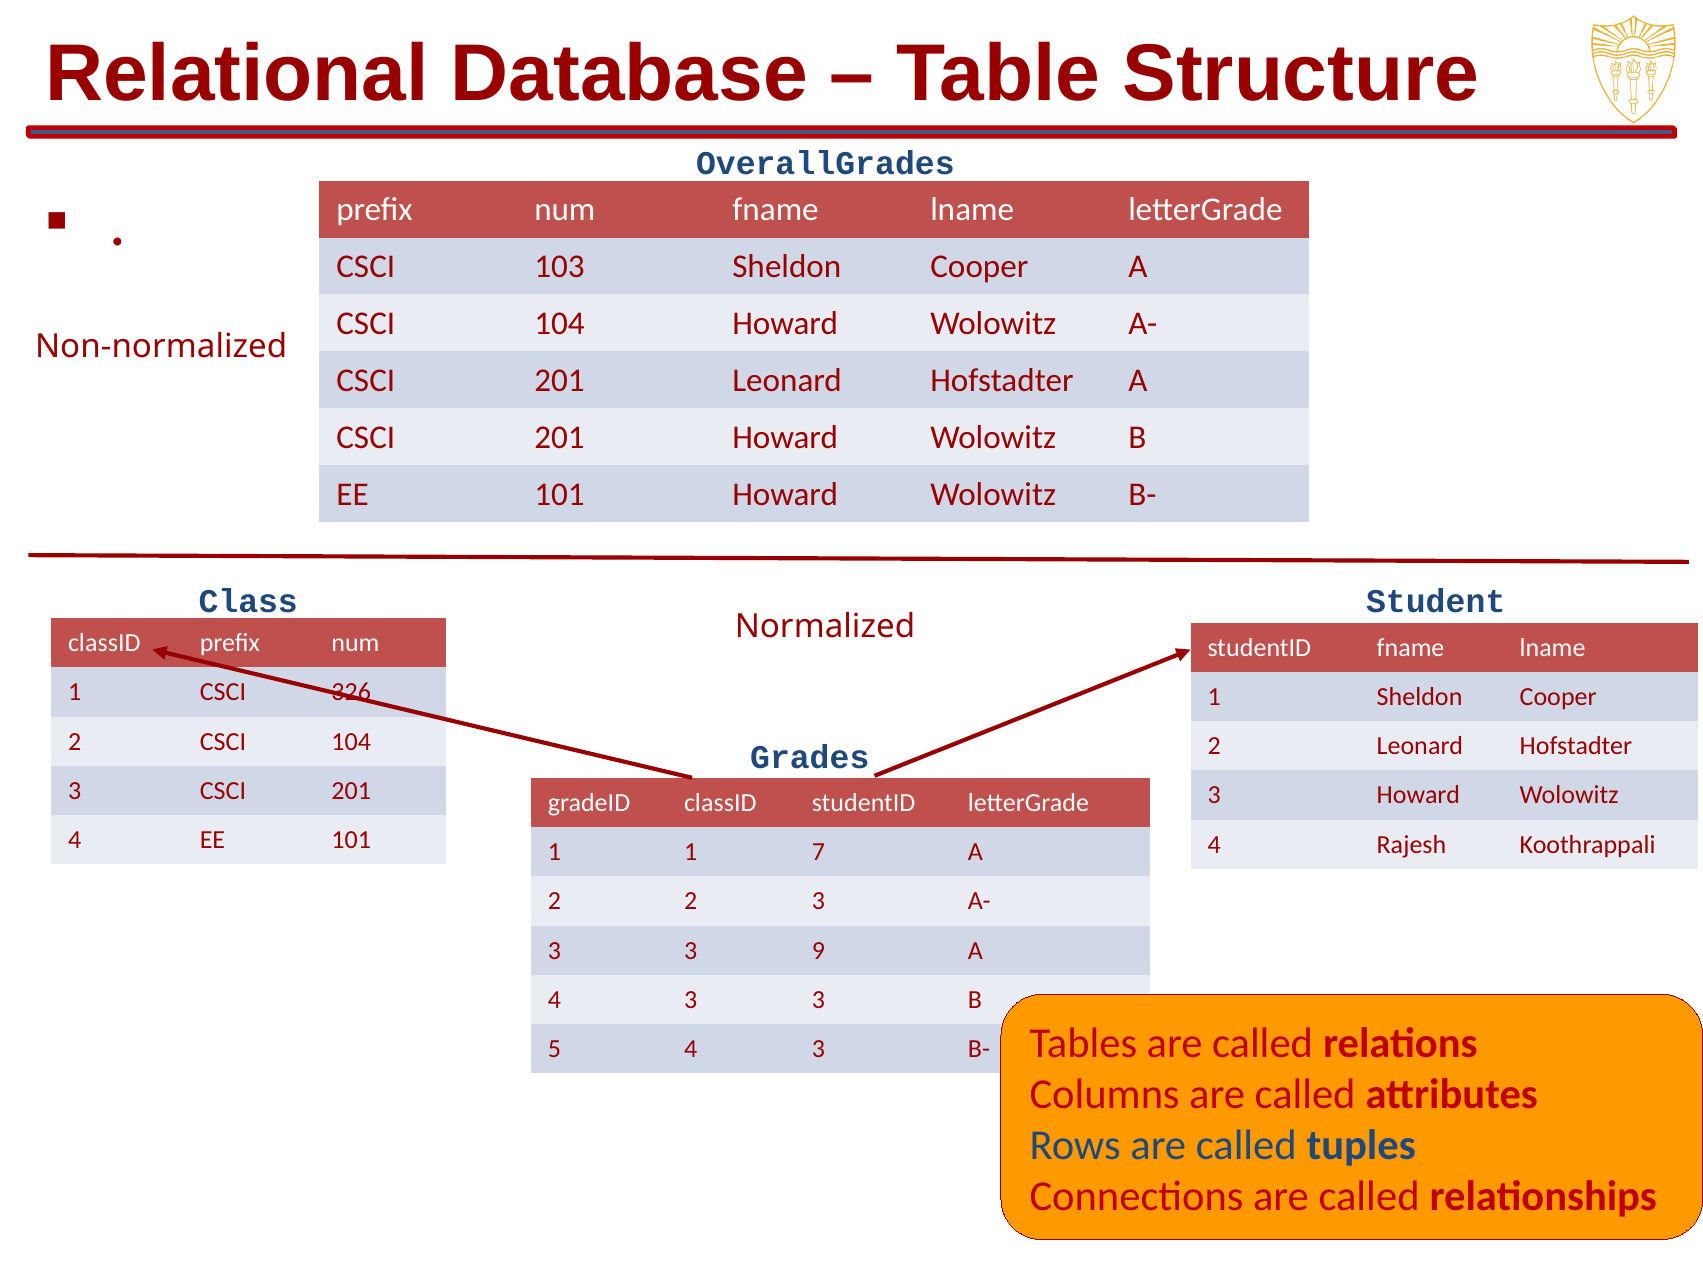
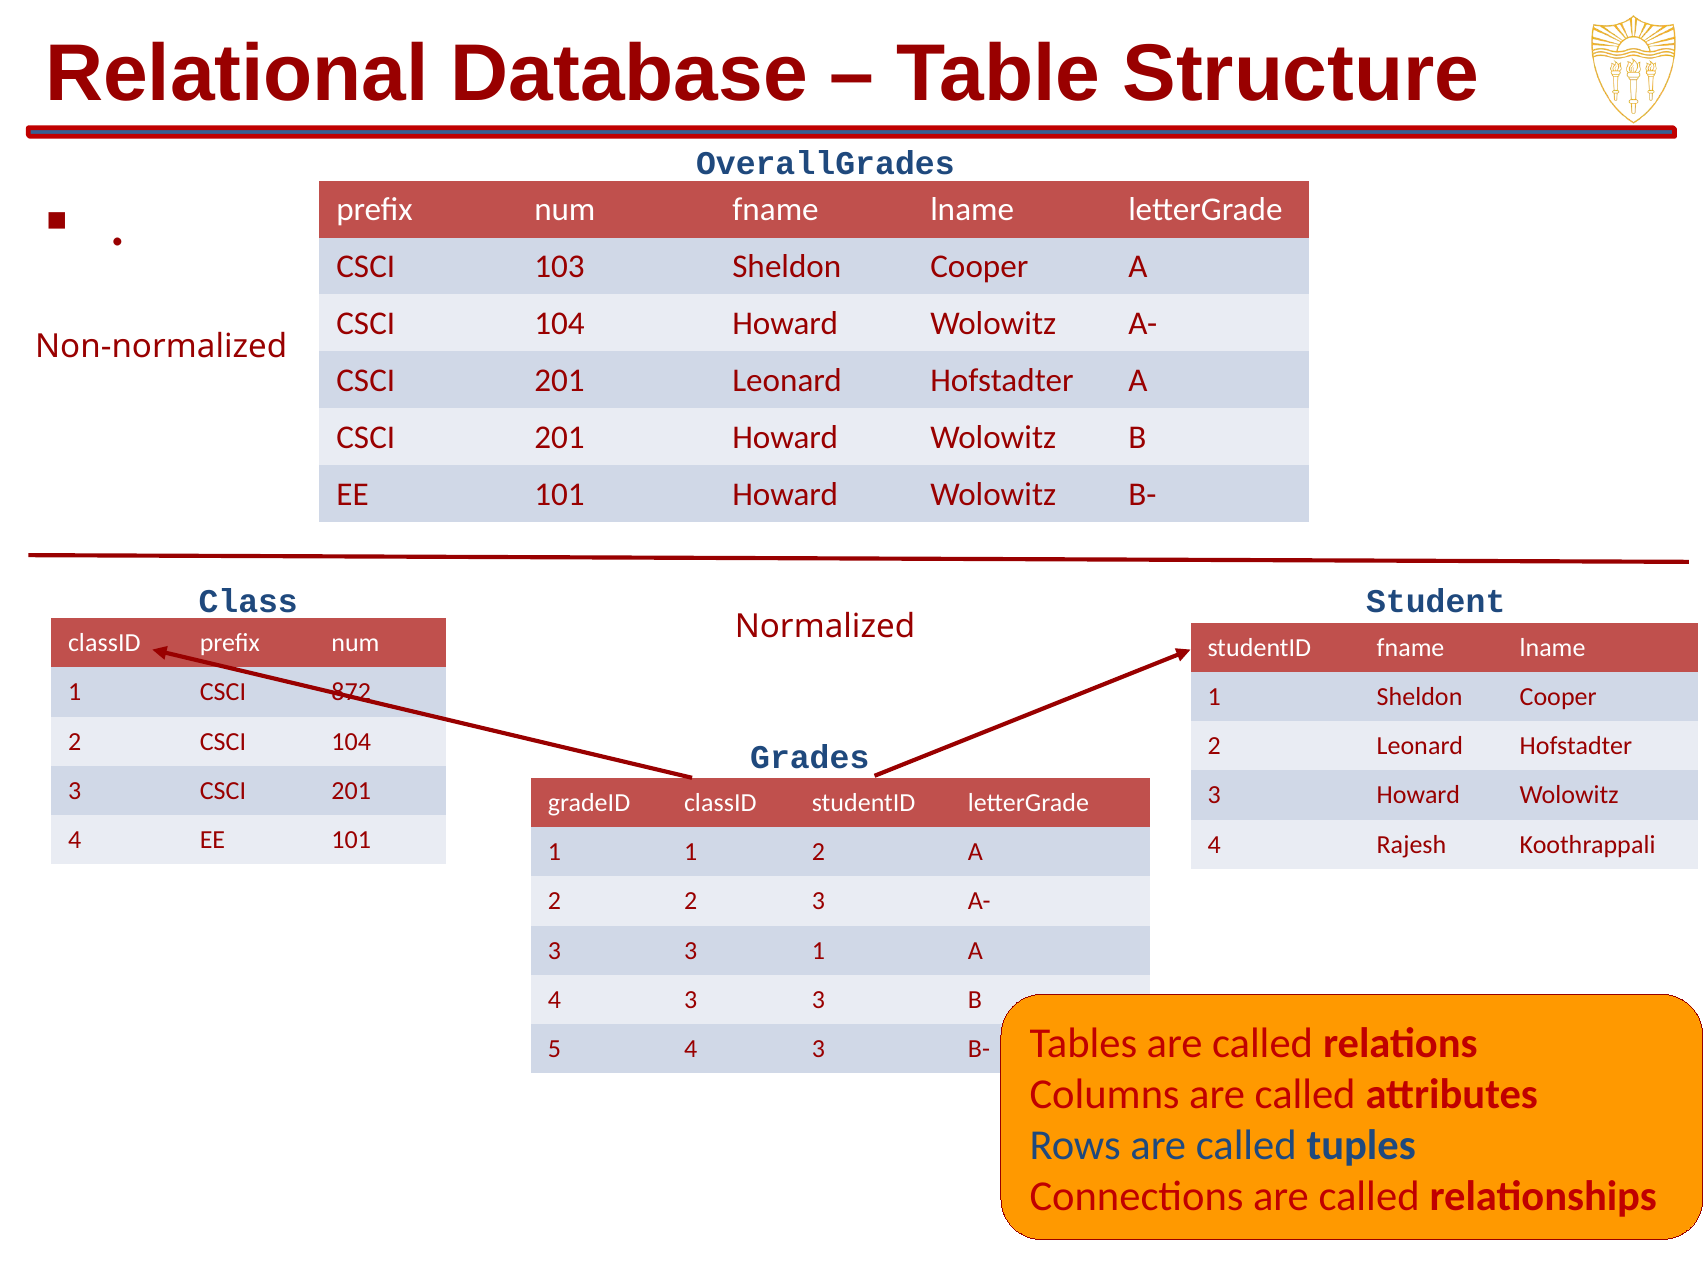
326: 326 -> 872
1 7: 7 -> 2
3 9: 9 -> 1
